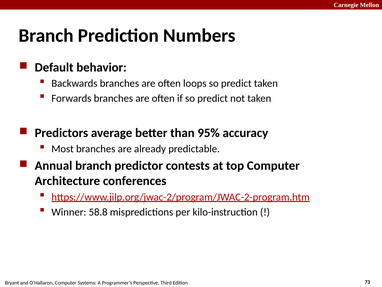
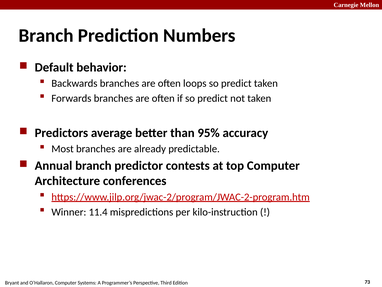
58.8: 58.8 -> 11.4
